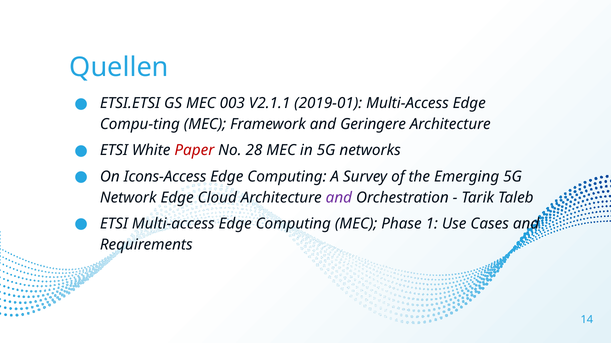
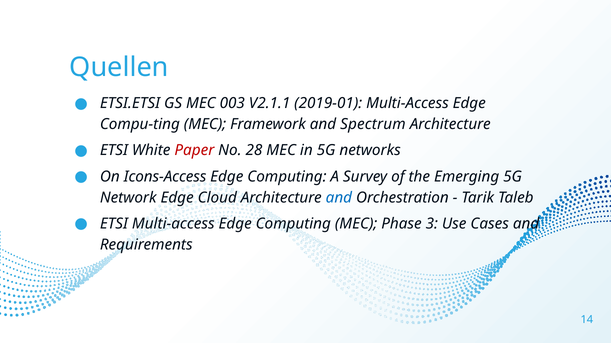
Geringere: Geringere -> Spectrum
and at (339, 198) colour: purple -> blue
1: 1 -> 3
